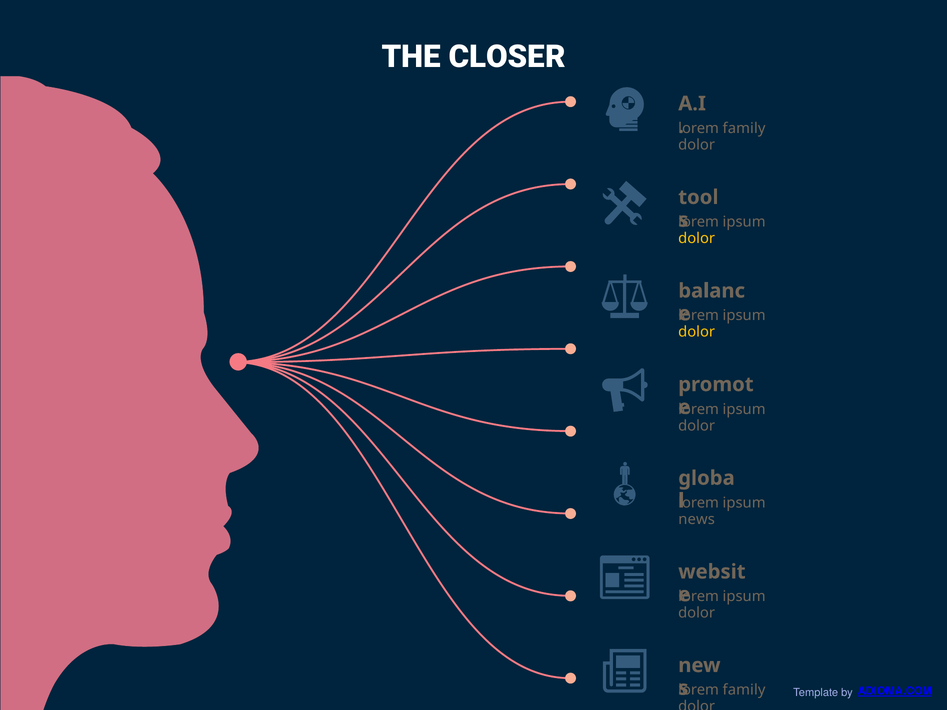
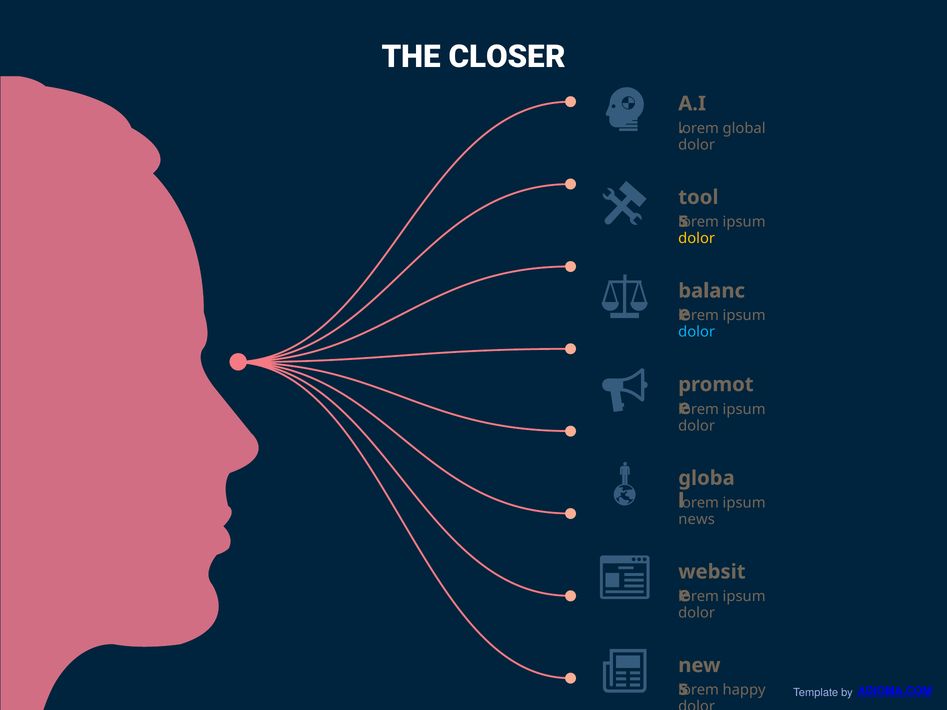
family at (744, 128): family -> global
dolor at (697, 332) colour: yellow -> light blue
family at (744, 690): family -> happy
